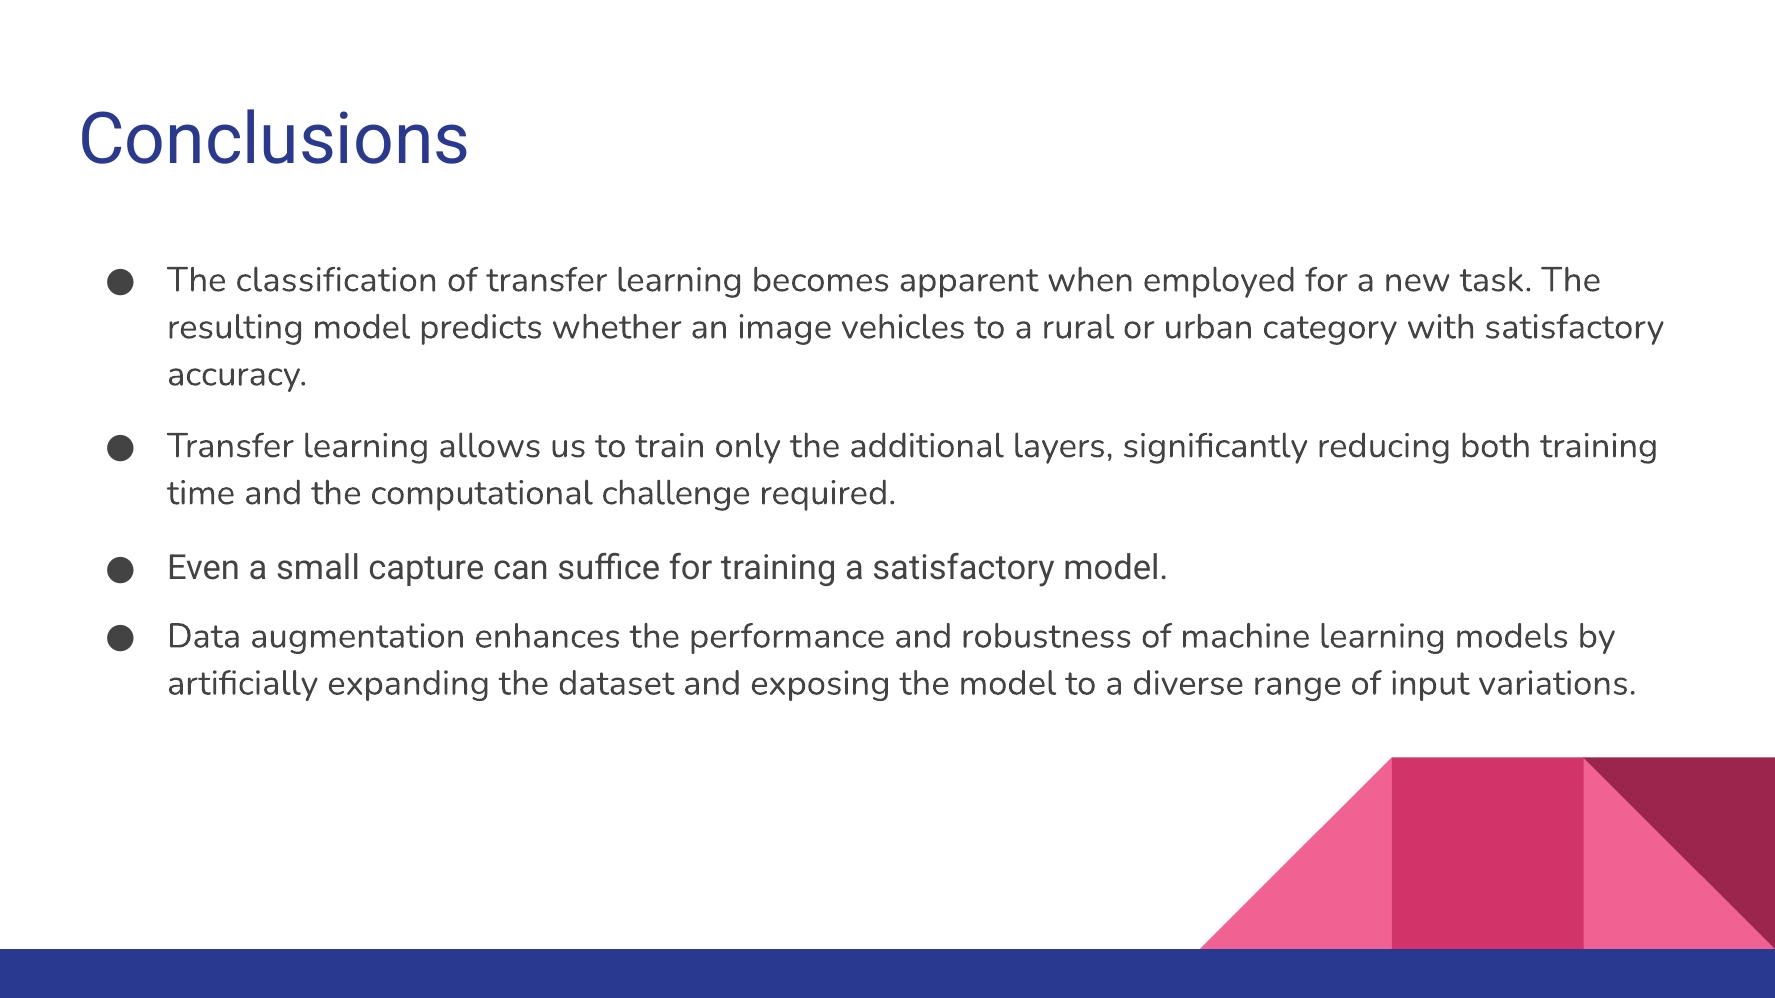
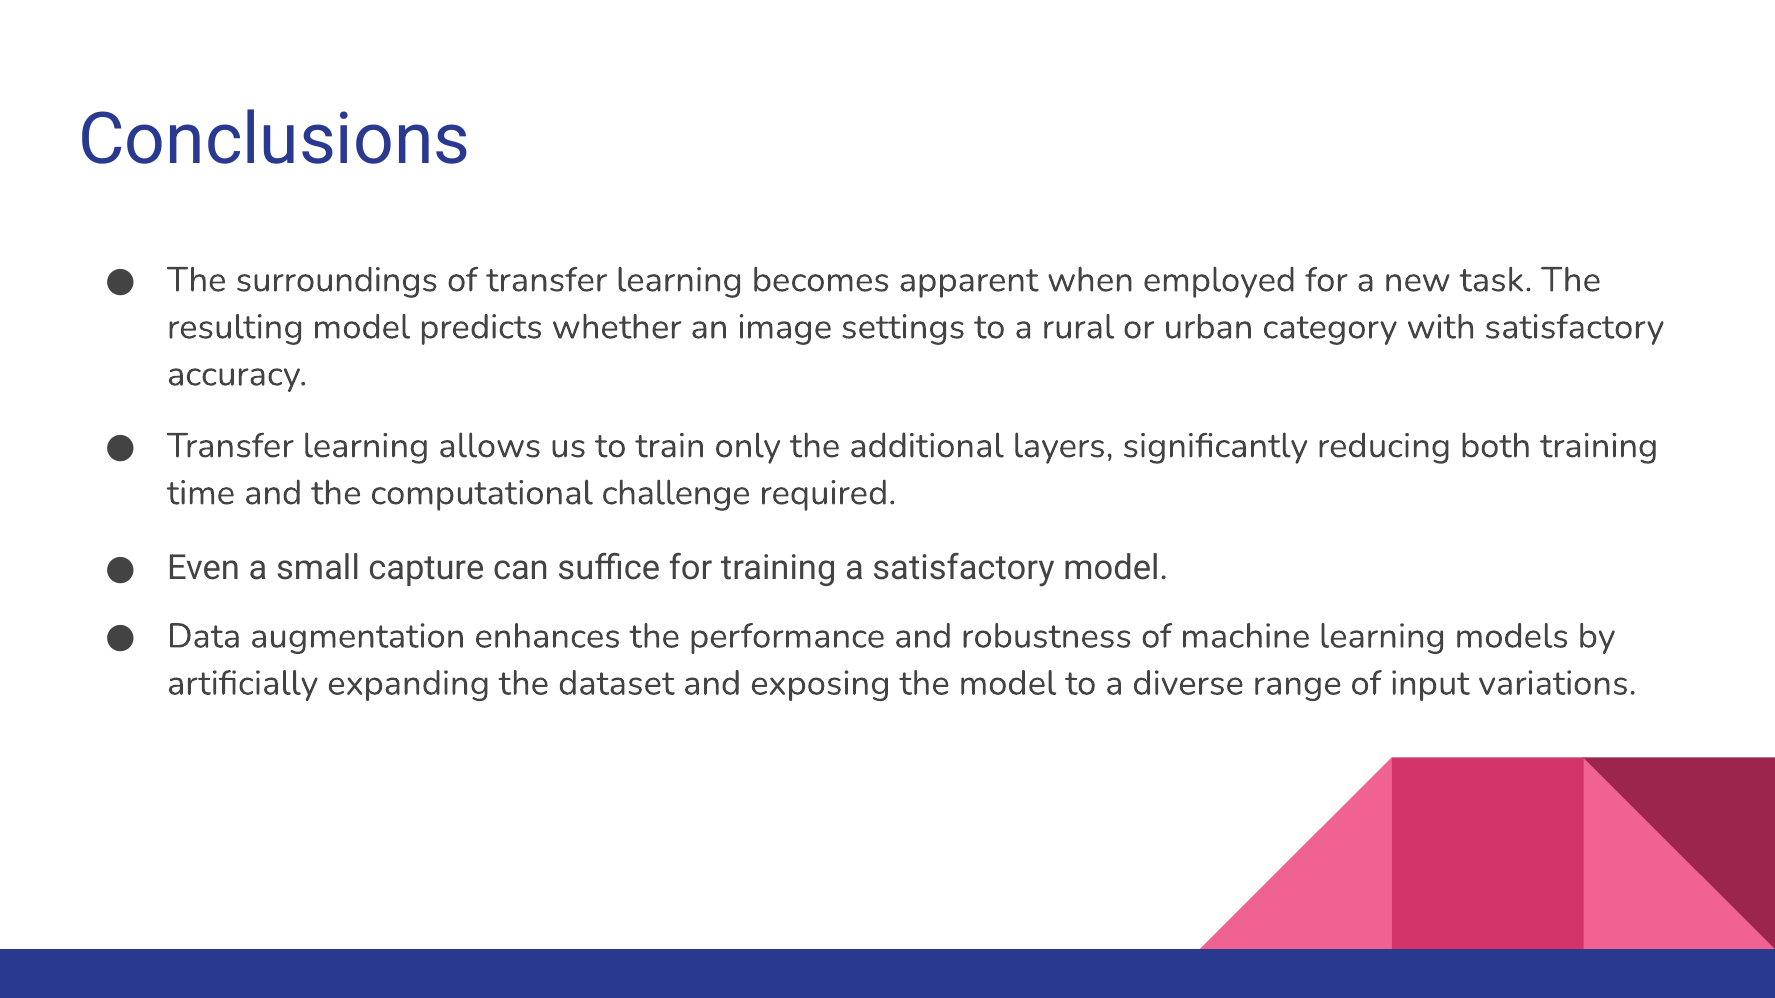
classification: classification -> surroundings
vehicles: vehicles -> settings
